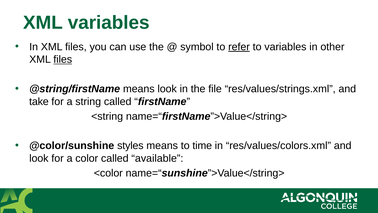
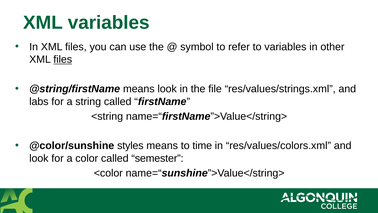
refer underline: present -> none
take: take -> labs
available: available -> semester
